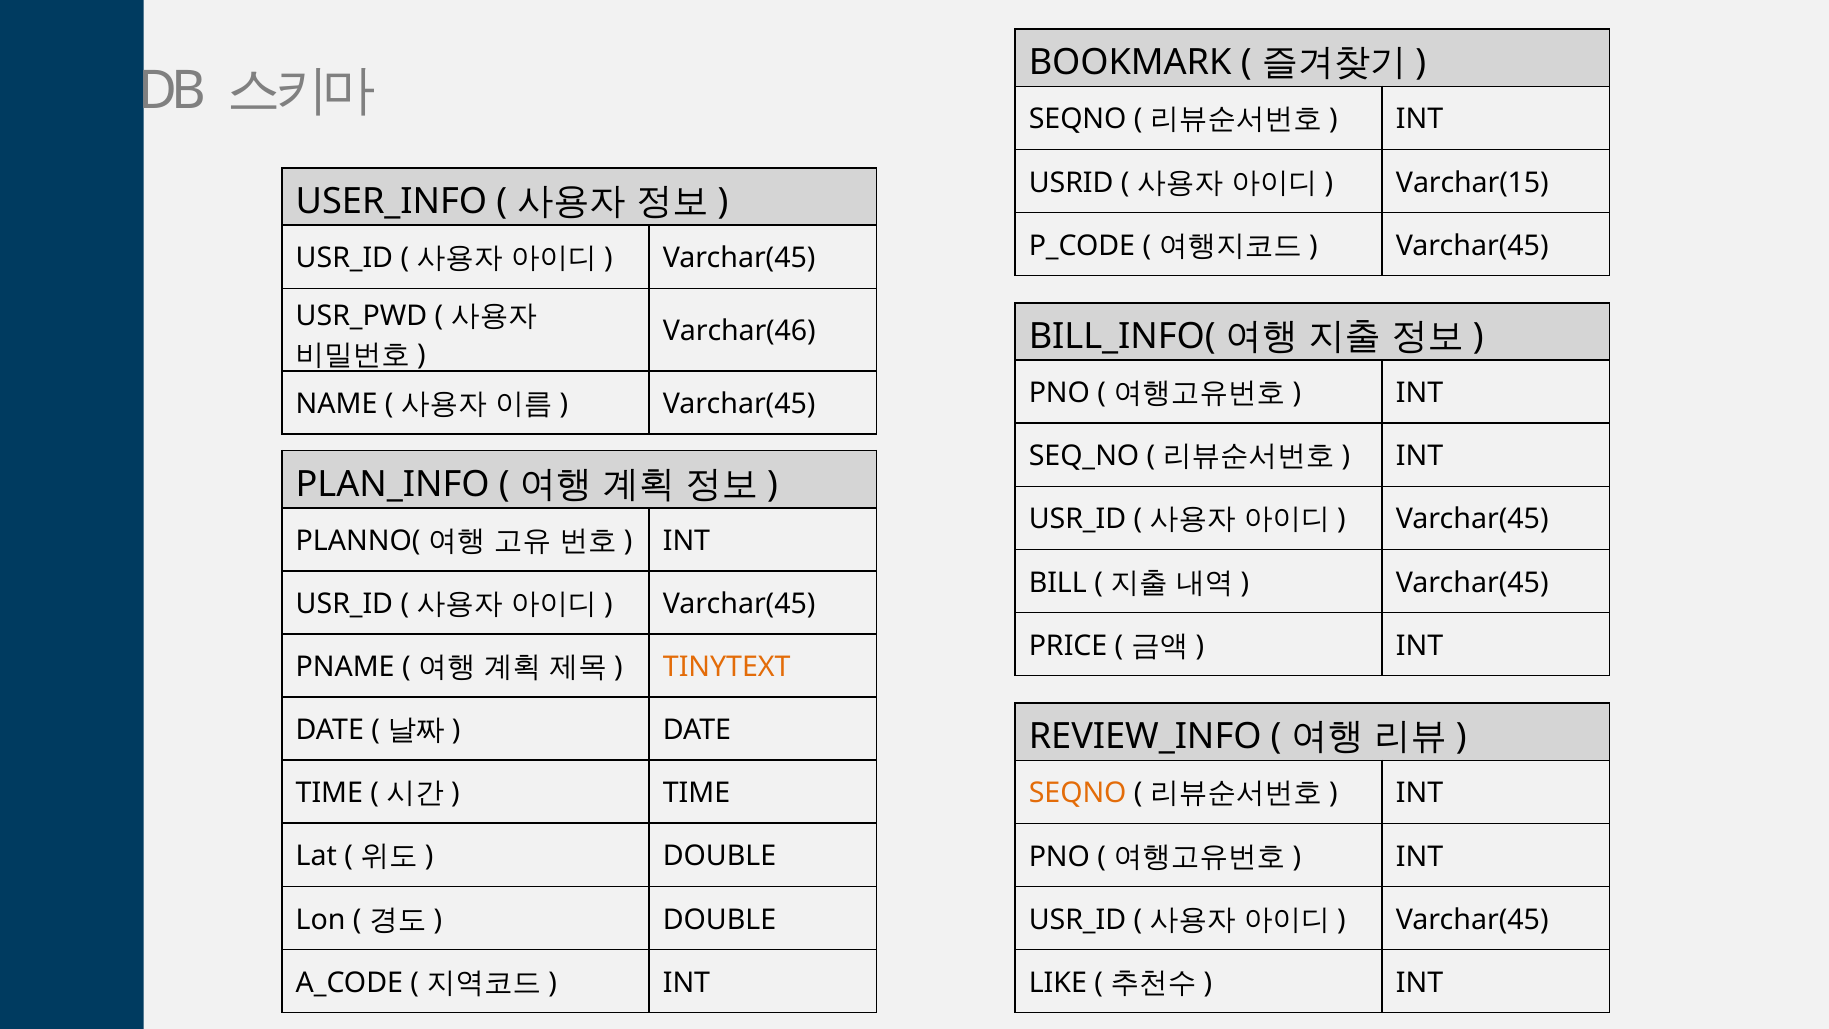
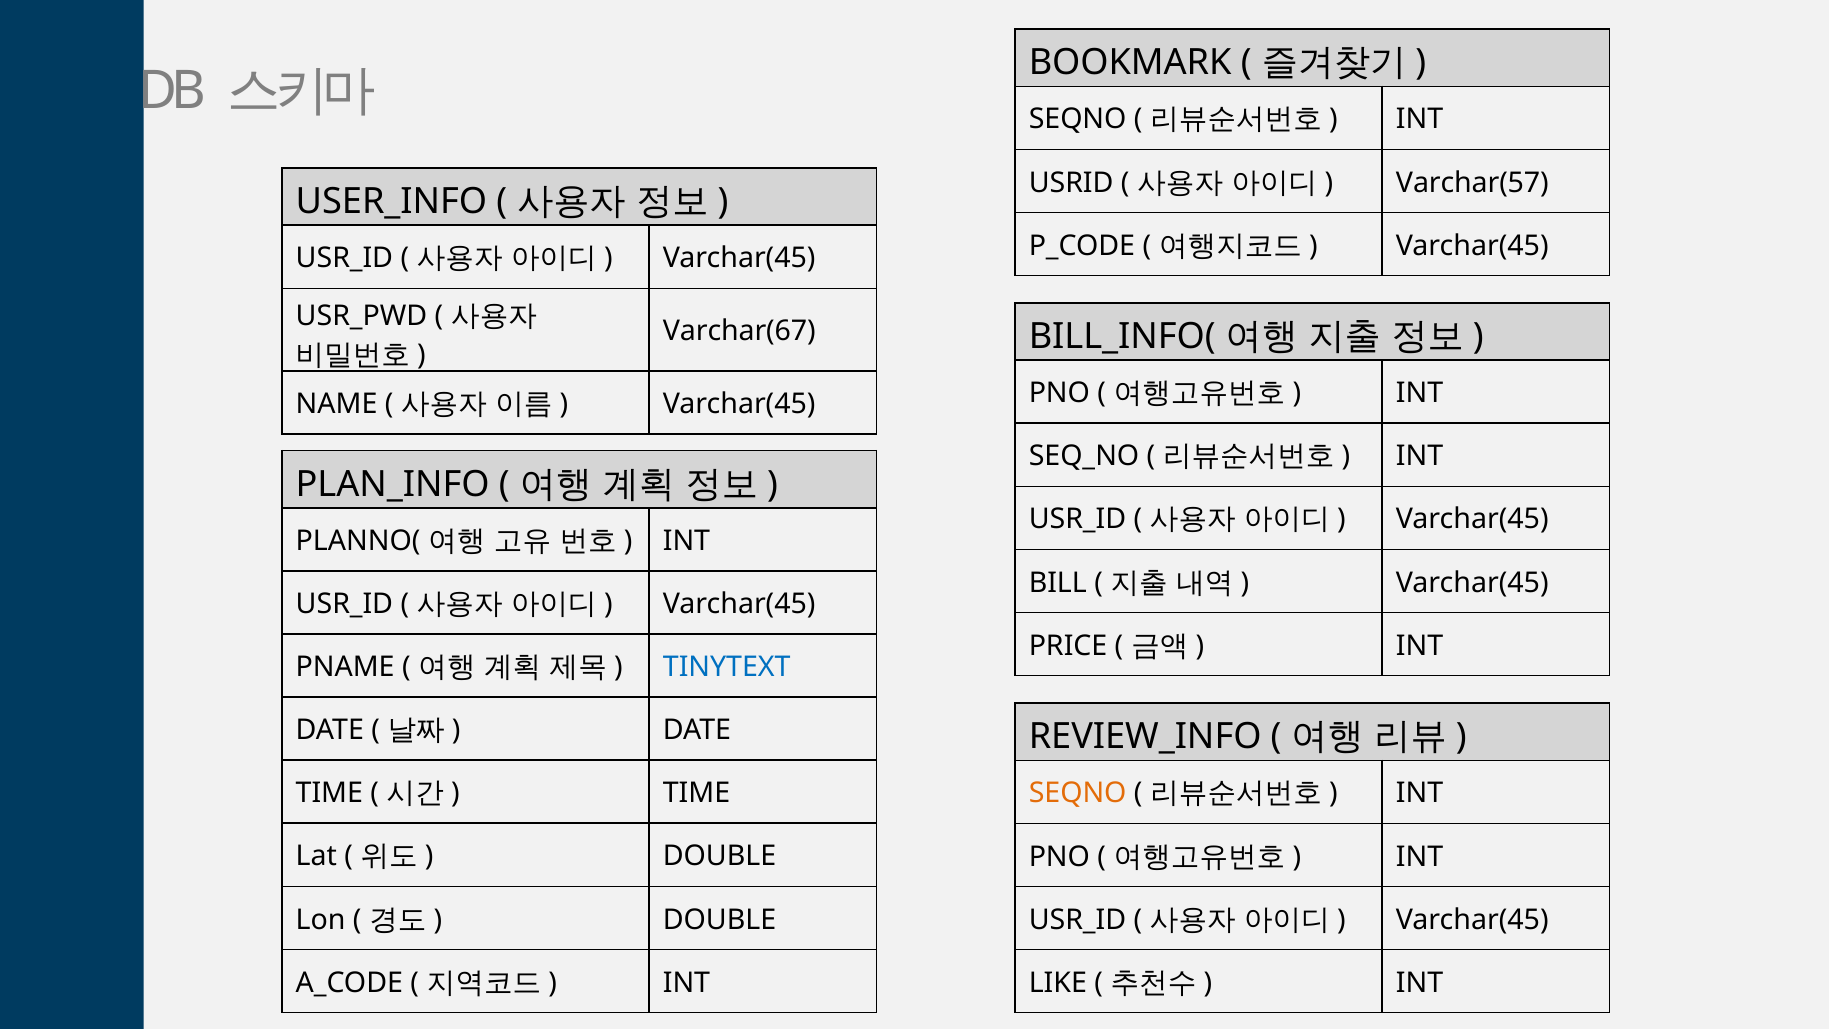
Varchar(15: Varchar(15 -> Varchar(57
Varchar(46: Varchar(46 -> Varchar(67
TINYTEXT colour: orange -> blue
